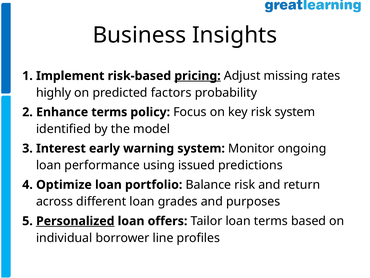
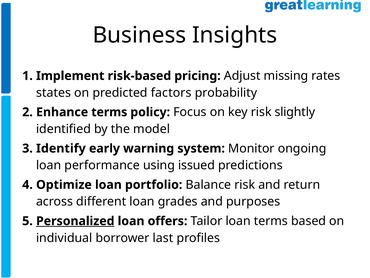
pricing underline: present -> none
highly: highly -> states
risk system: system -> slightly
Interest: Interest -> Identify
line: line -> last
